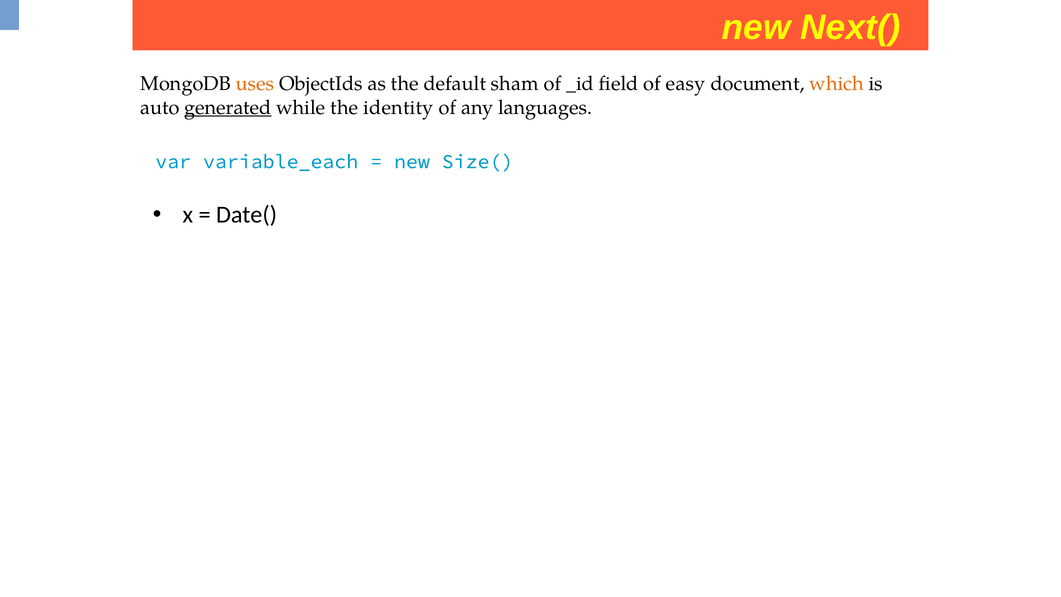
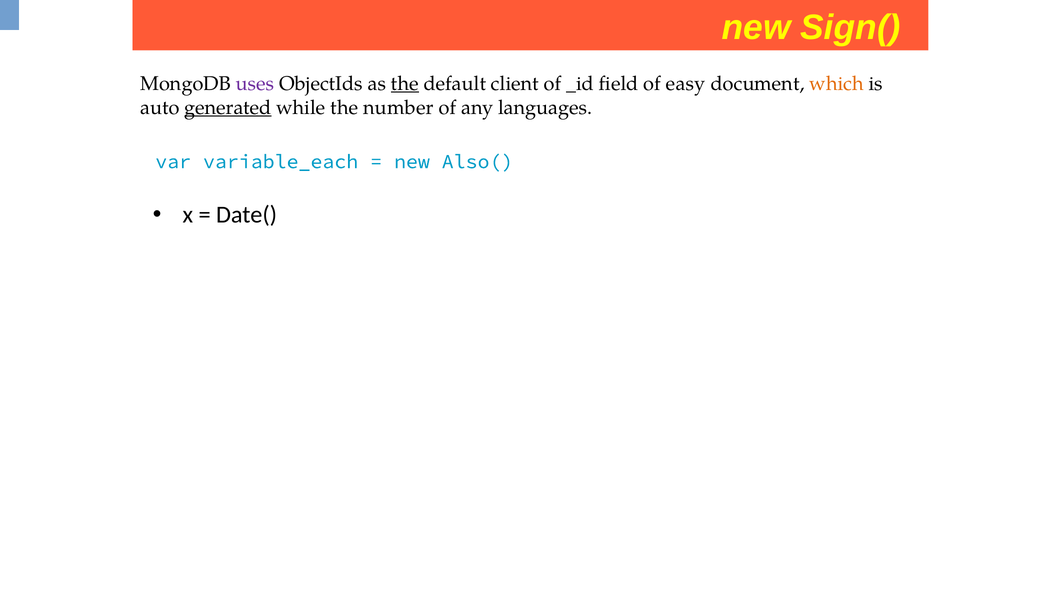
Next(: Next( -> Sign(
uses colour: orange -> purple
the at (405, 84) underline: none -> present
sham: sham -> client
identity: identity -> number
Size(: Size( -> Also(
